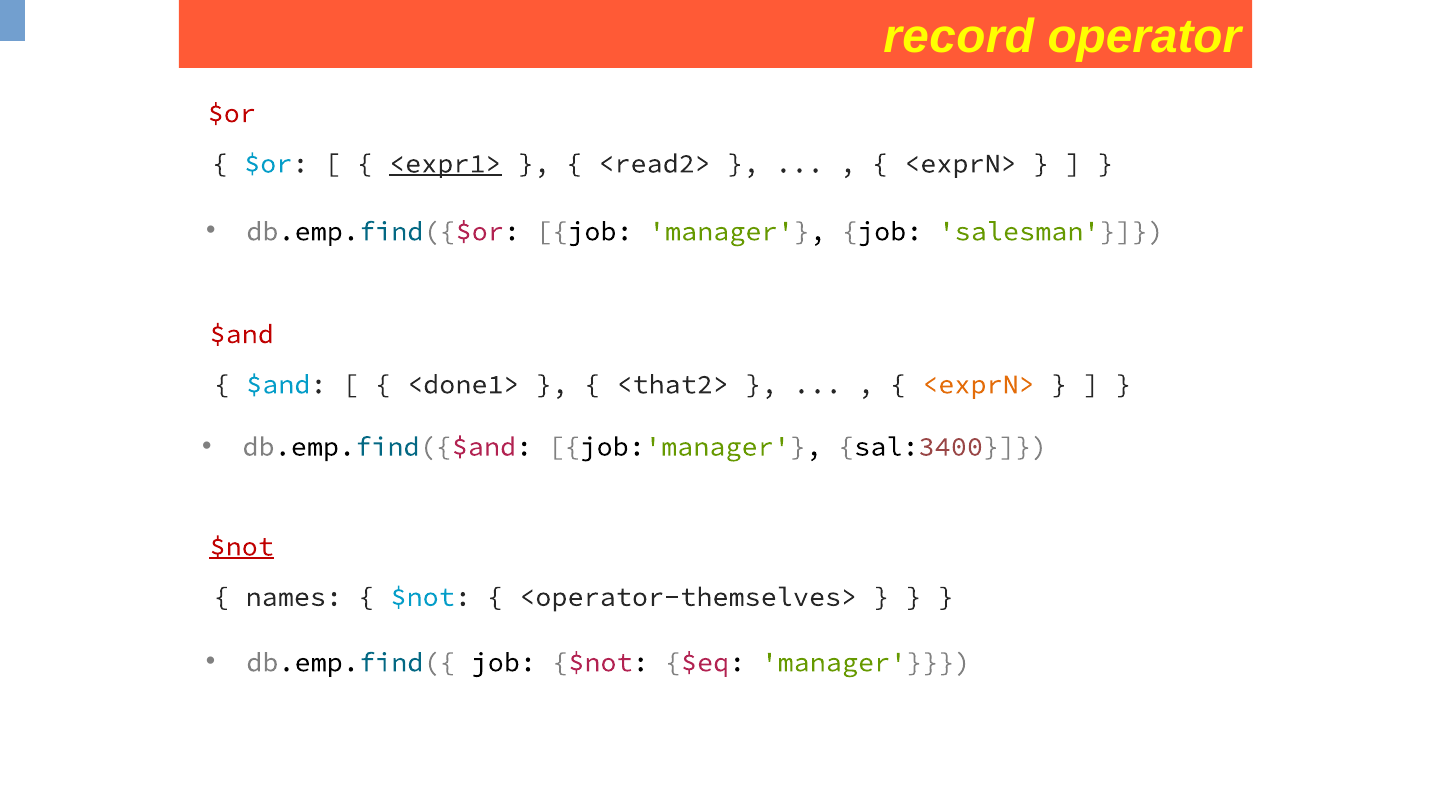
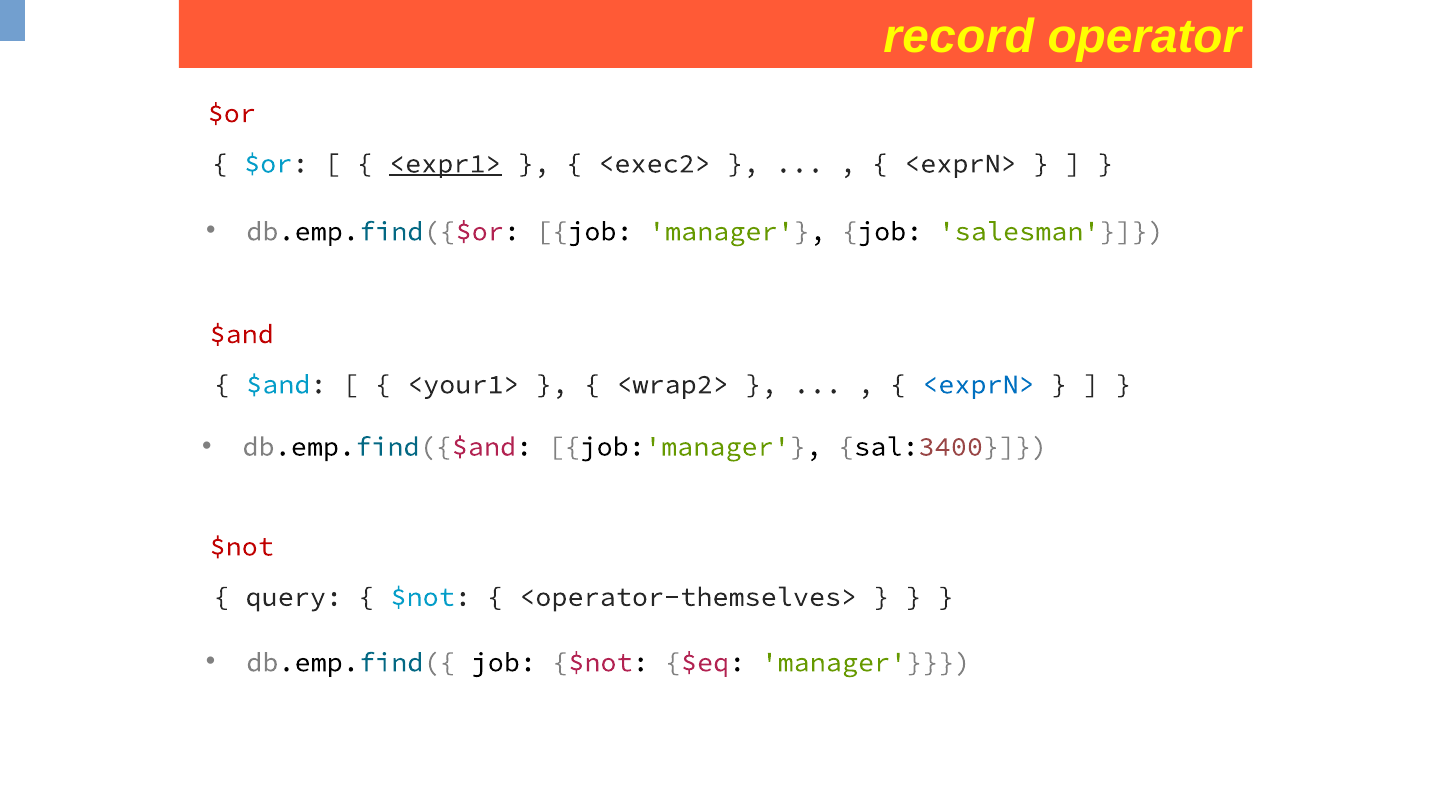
<read2>: <read2> -> <exec2>
<done1>: <done1> -> <your1>
<that2>: <that2> -> <wrap2>
<exprN> at (979, 384) colour: orange -> blue
$not at (242, 547) underline: present -> none
names: names -> query
